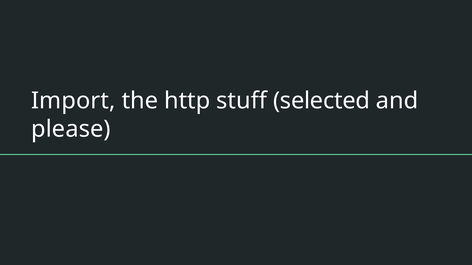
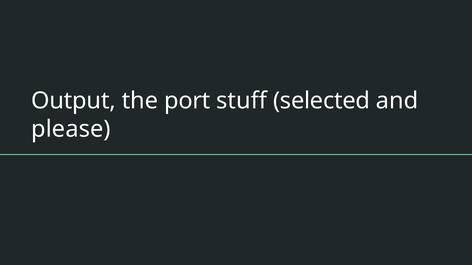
Import: Import -> Output
http: http -> port
